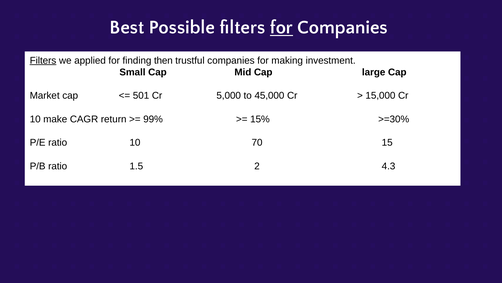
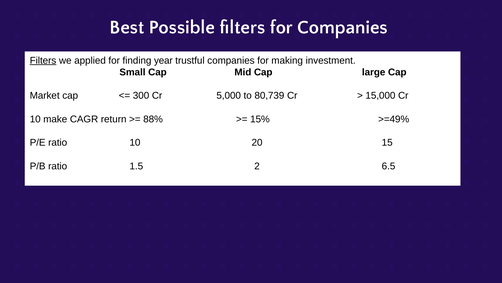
for at (281, 27) underline: present -> none
then: then -> year
501: 501 -> 300
45,000: 45,000 -> 80,739
99%: 99% -> 88%
>=30%: >=30% -> >=49%
70: 70 -> 20
4.3: 4.3 -> 6.5
